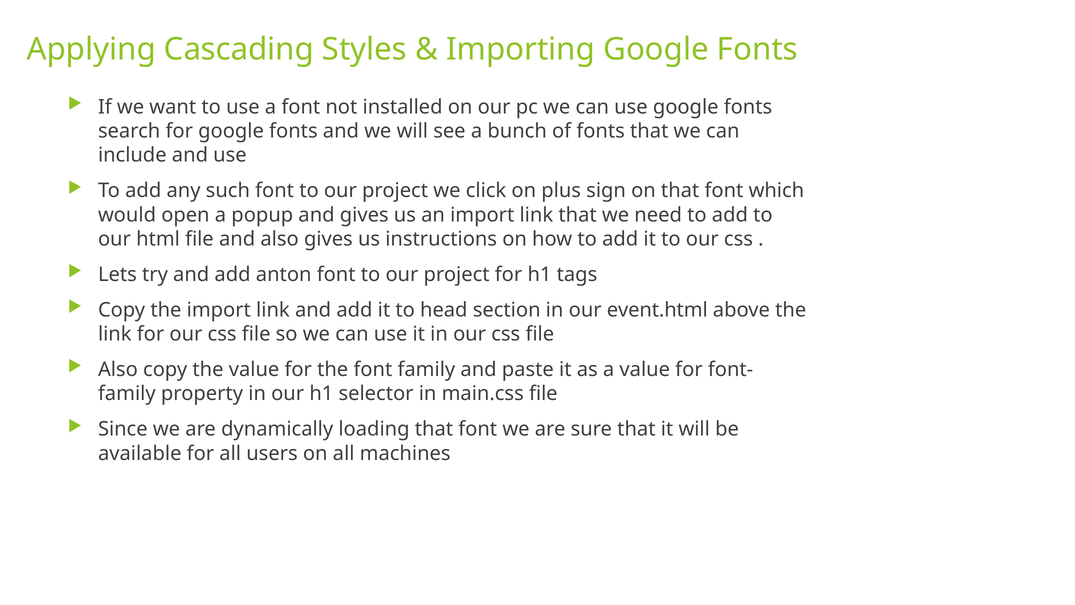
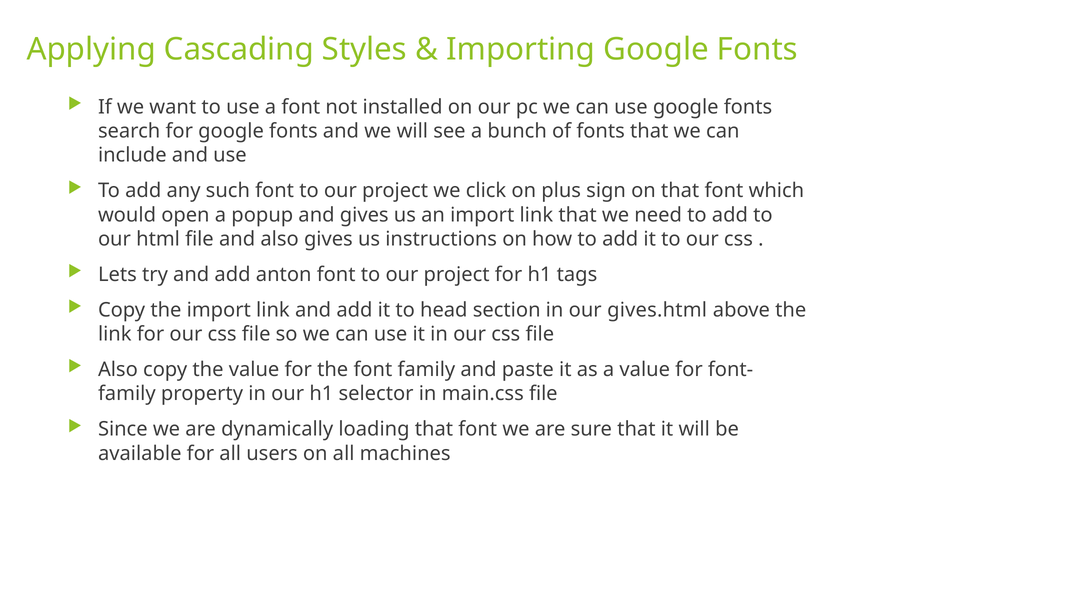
event.html: event.html -> gives.html
